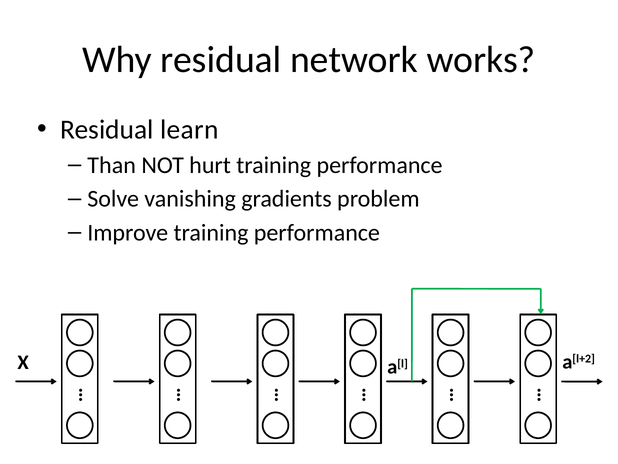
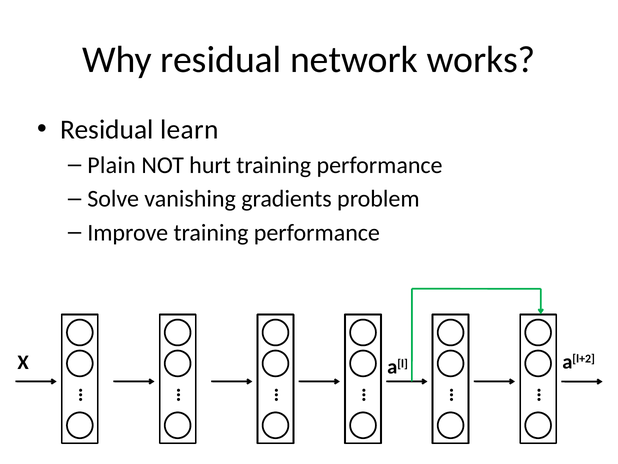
Than: Than -> Plain
